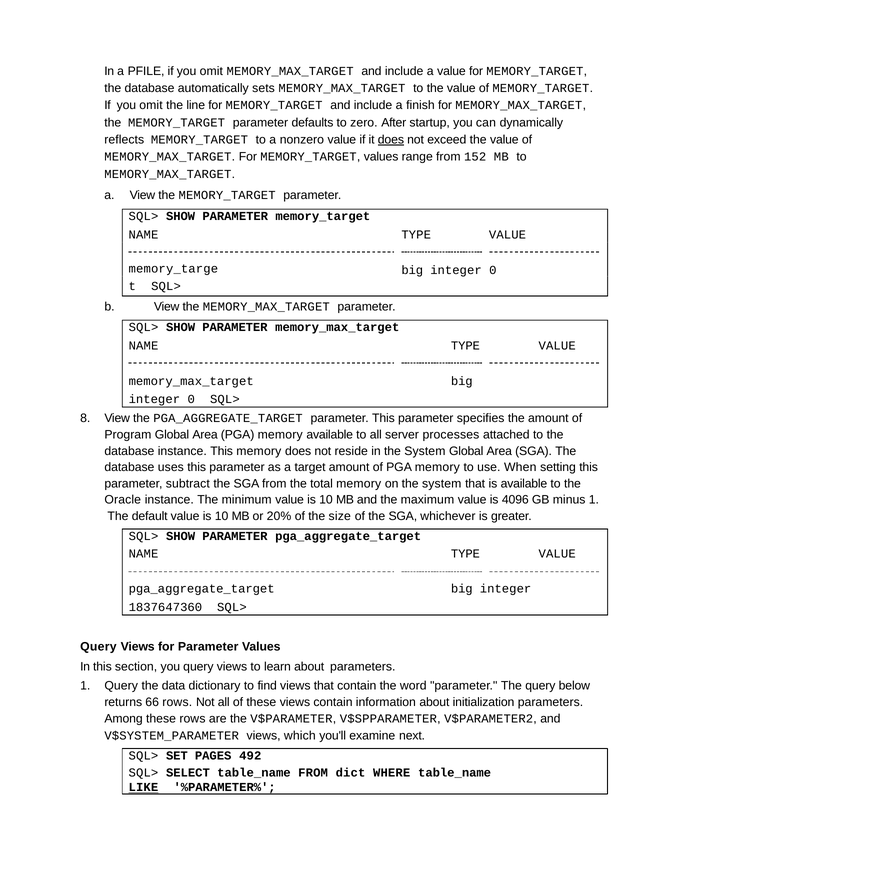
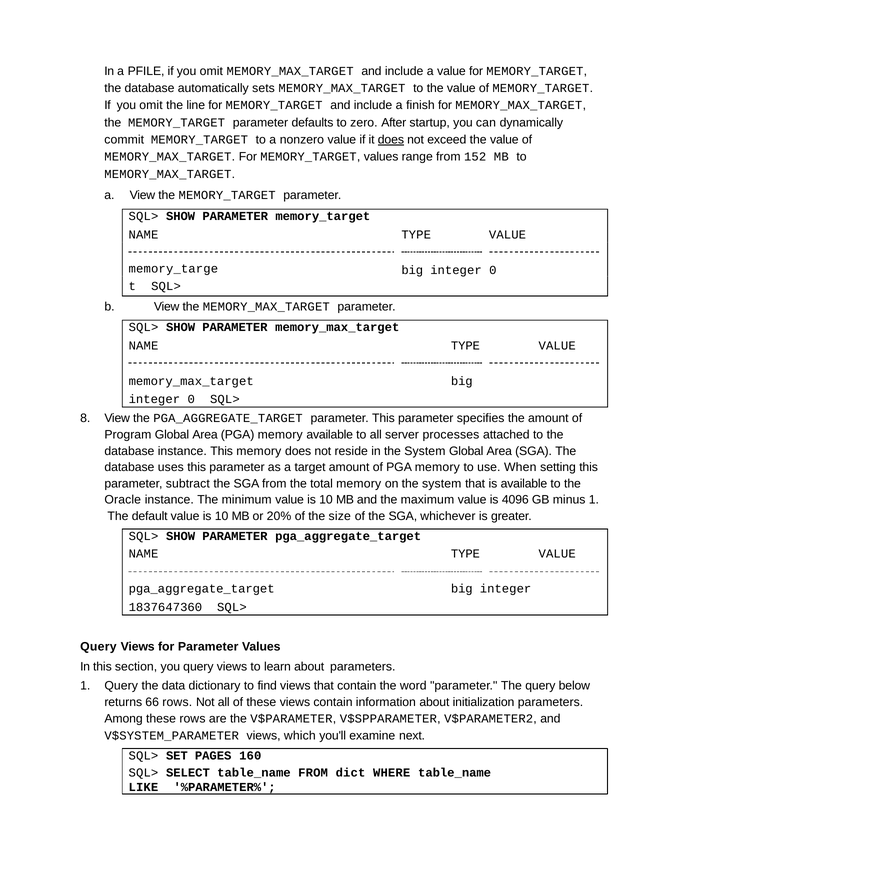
reflects: reflects -> commit
492: 492 -> 160
LIKE underline: present -> none
